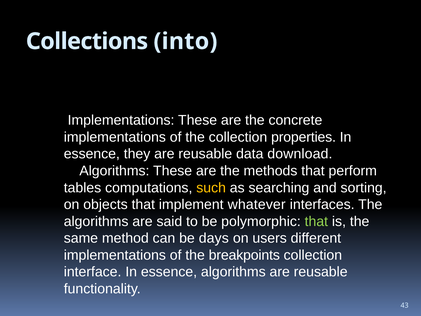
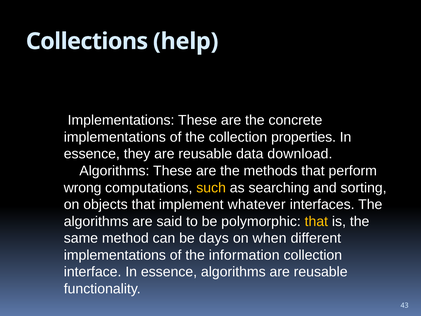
into: into -> help
tables: tables -> wrong
that at (316, 221) colour: light green -> yellow
users: users -> when
breakpoints: breakpoints -> information
